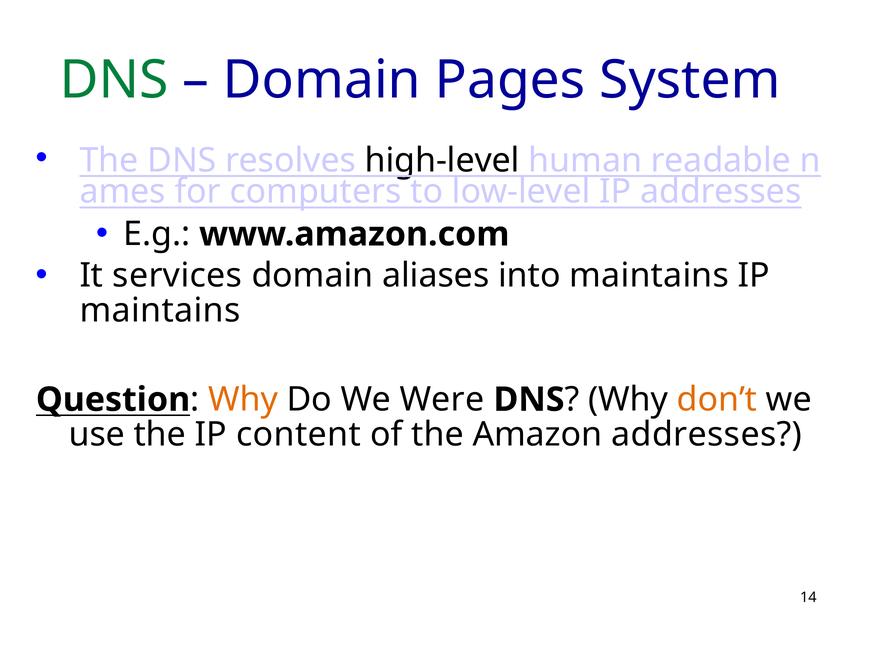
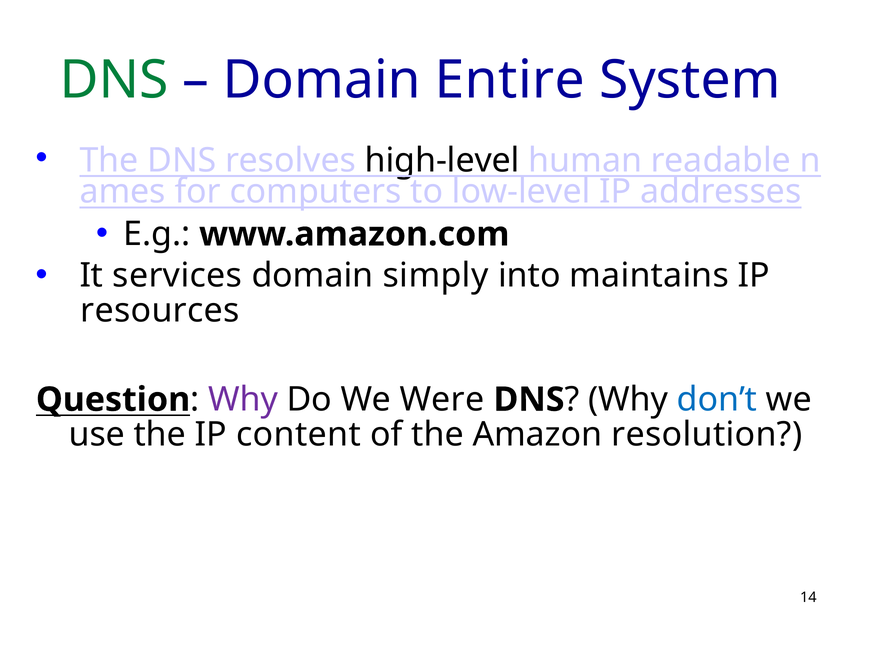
Pages: Pages -> Entire
aliases: aliases -> simply
maintains at (160, 310): maintains -> resources
Why at (243, 399) colour: orange -> purple
don’t colour: orange -> blue
Amazon addresses: addresses -> resolution
